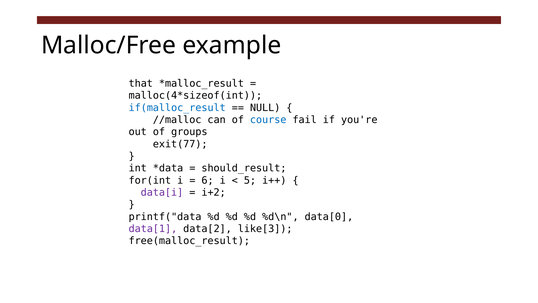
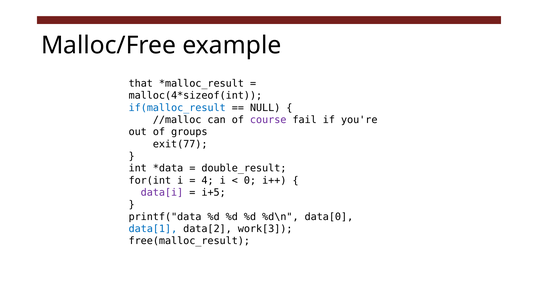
course colour: blue -> purple
should_result: should_result -> double_result
6: 6 -> 4
5: 5 -> 0
i+2: i+2 -> i+5
data[1 colour: purple -> blue
like[3: like[3 -> work[3
